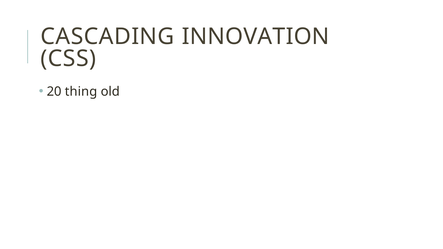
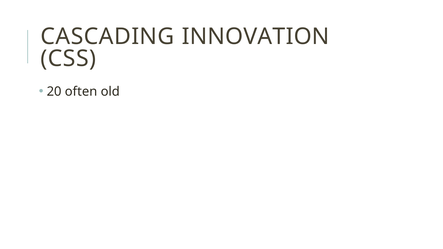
thing: thing -> often
